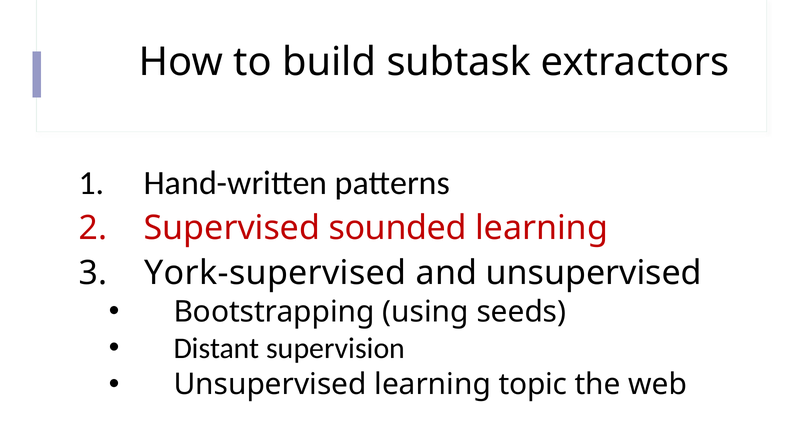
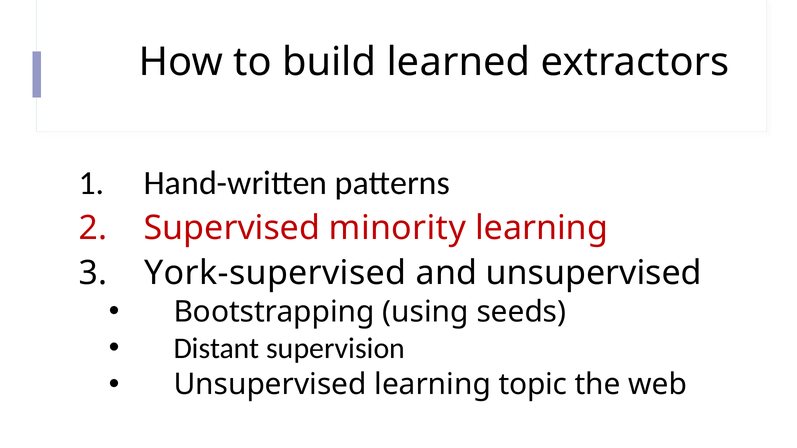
subtask: subtask -> learned
sounded: sounded -> minority
